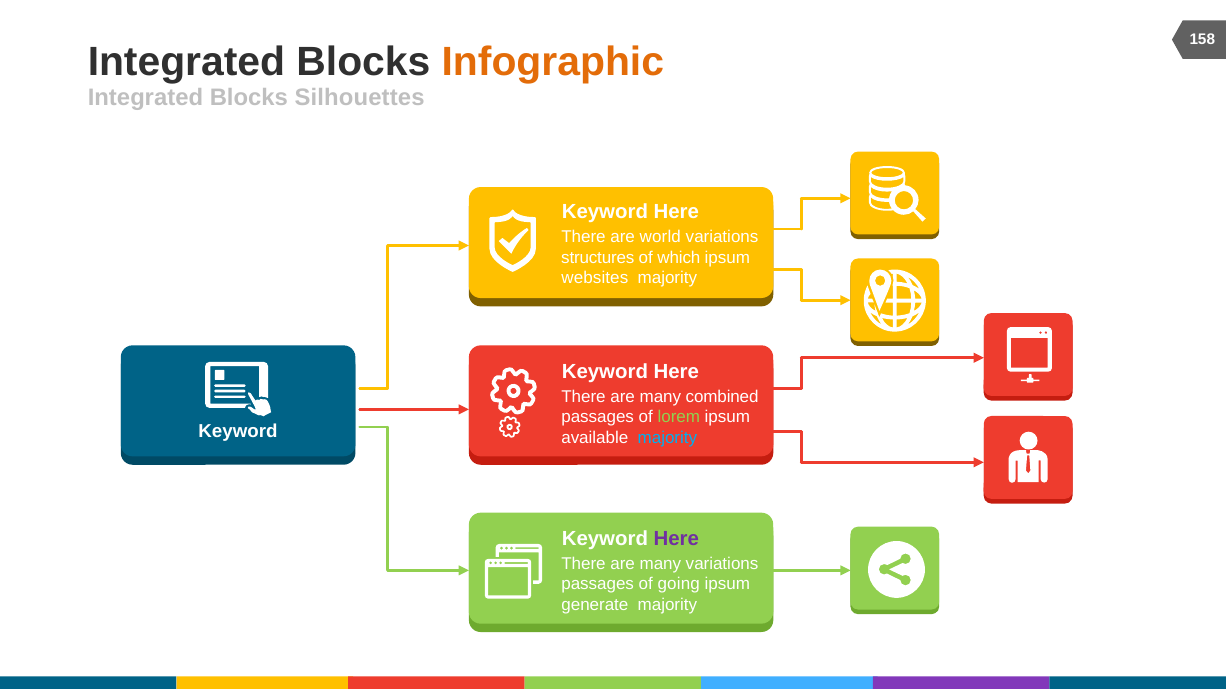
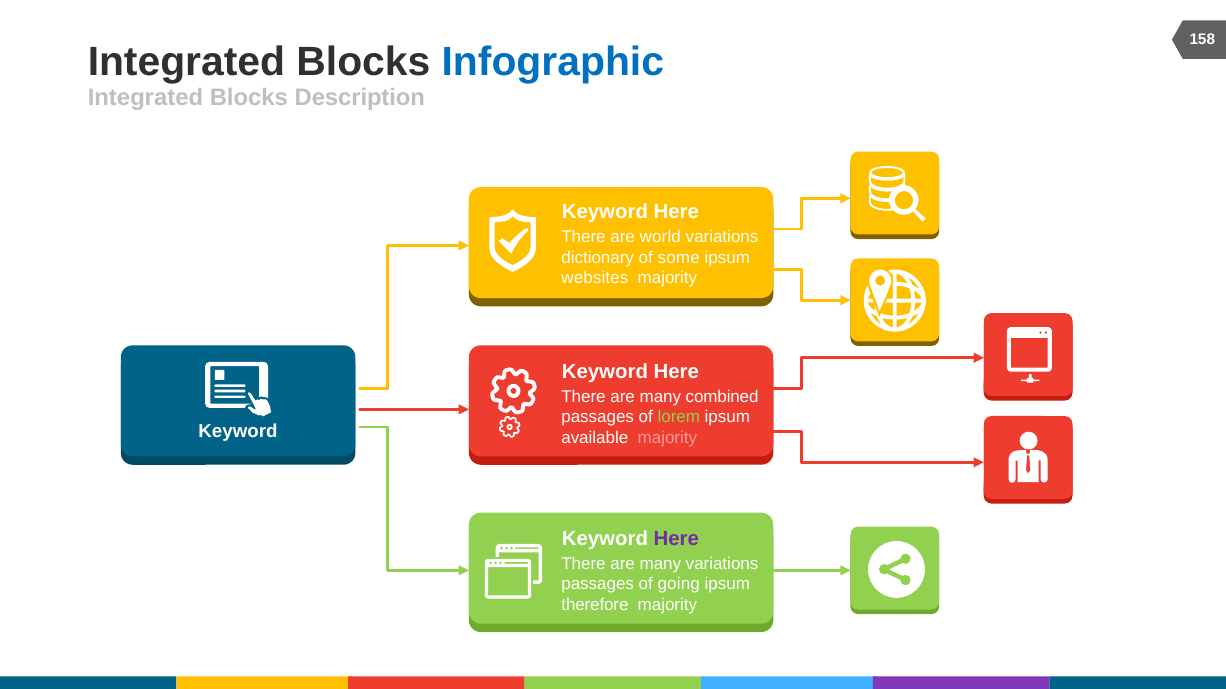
Infographic colour: orange -> blue
Silhouettes: Silhouettes -> Description
structures: structures -> dictionary
which: which -> some
majority at (667, 438) colour: light blue -> pink
generate: generate -> therefore
